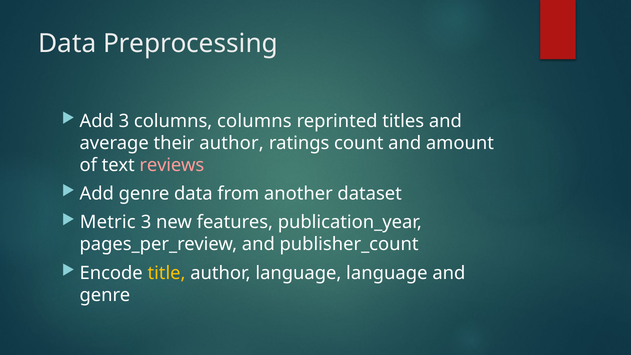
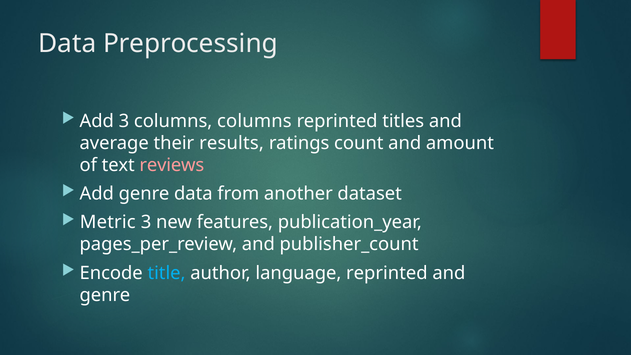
their author: author -> results
title colour: yellow -> light blue
language language: language -> reprinted
